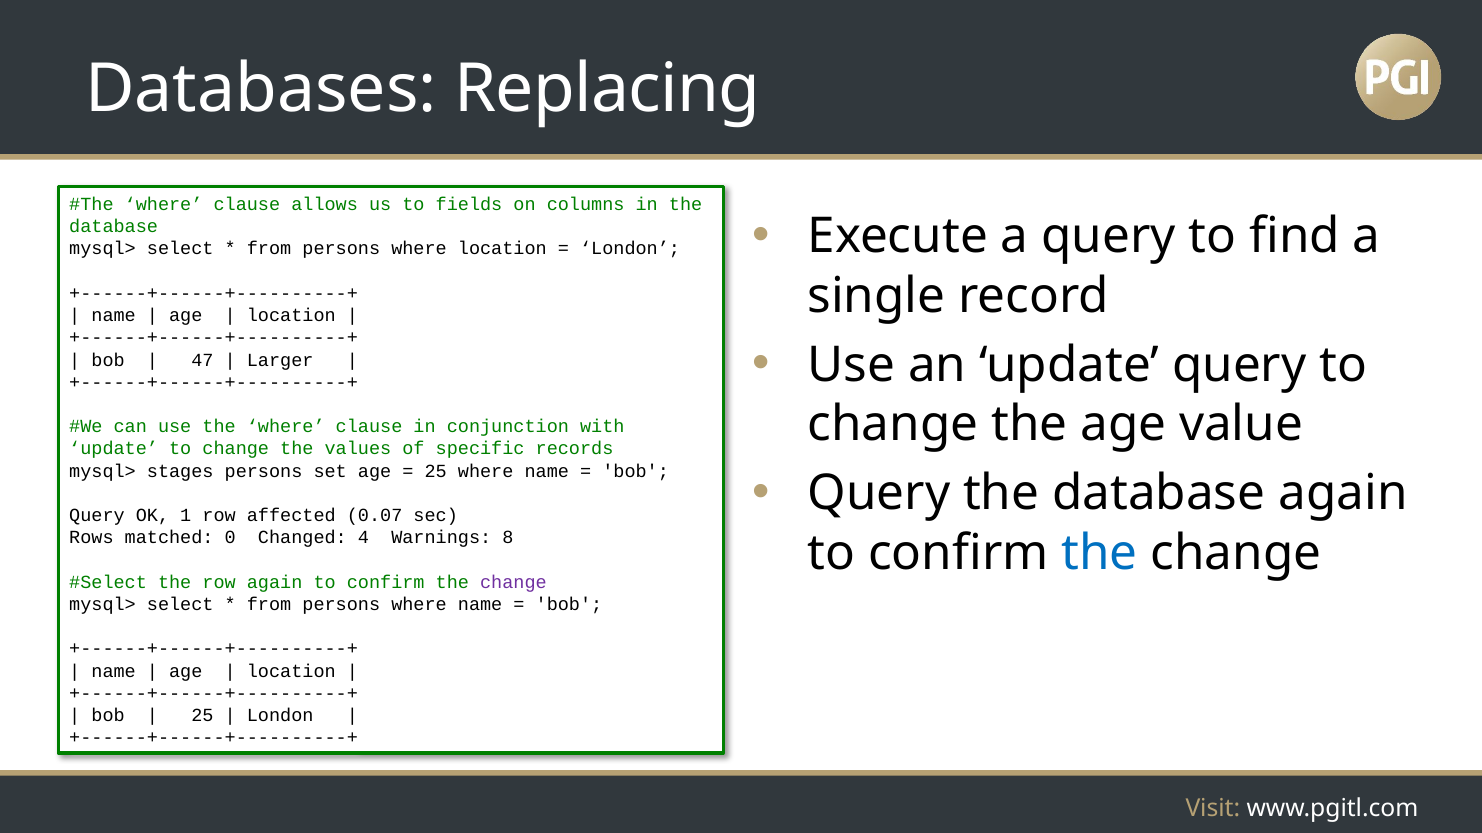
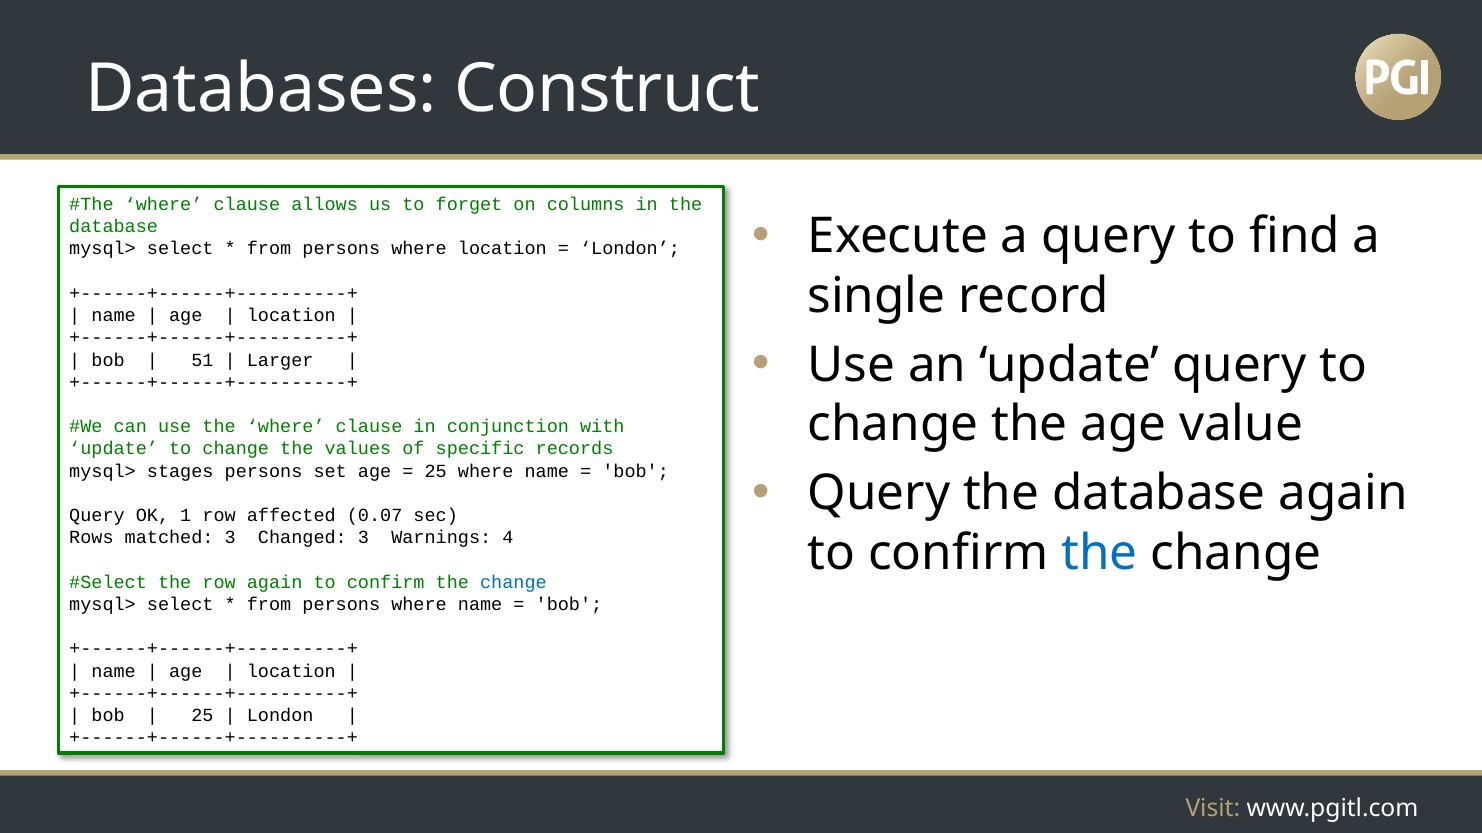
Replacing: Replacing -> Construct
fields: fields -> forget
47: 47 -> 51
matched 0: 0 -> 3
Changed 4: 4 -> 3
8: 8 -> 4
change at (513, 582) colour: purple -> blue
